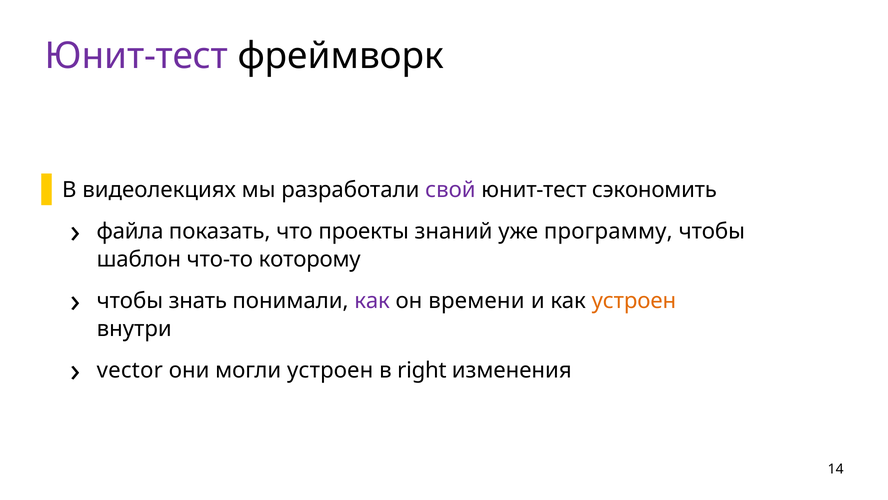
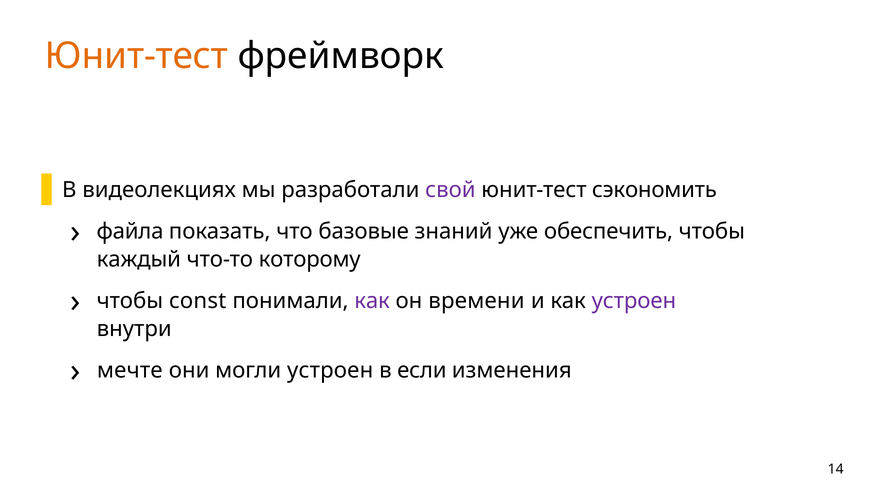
Юнит-тест at (137, 56) colour: purple -> orange
проекты: проекты -> базовые
программу: программу -> обеспечить
шаблон: шаблон -> каждый
знать: знать -> const
устроен at (634, 301) colour: orange -> purple
vector: vector -> мечте
right: right -> если
